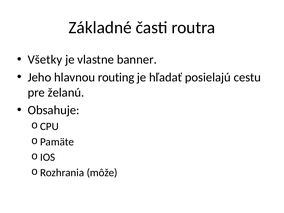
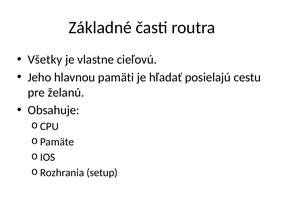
banner: banner -> cieľovú
routing: routing -> pamäti
môže: môže -> setup
